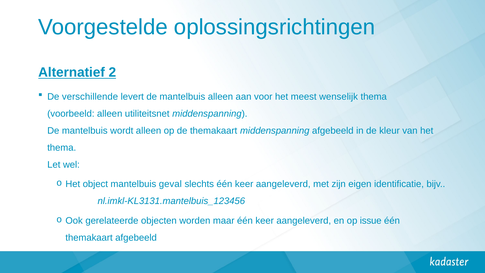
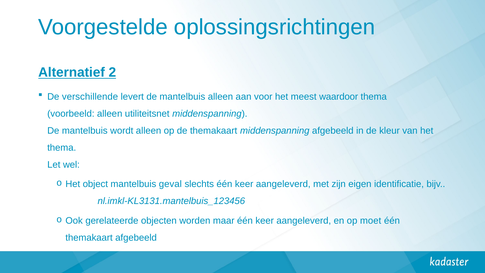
wenselijk: wenselijk -> waardoor
issue: issue -> moet
